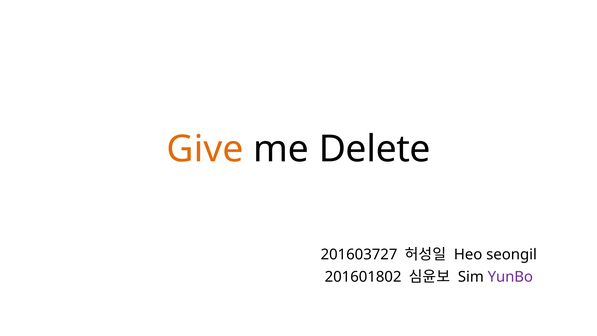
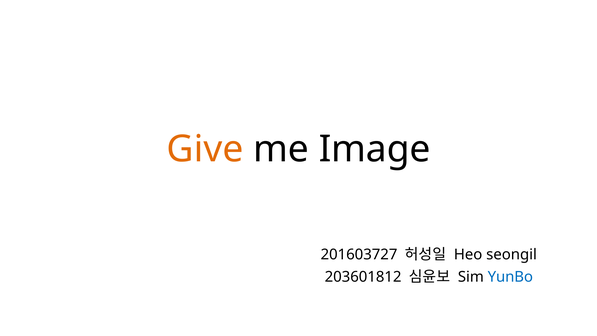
Delete: Delete -> Image
201601802: 201601802 -> 203601812
YunBo colour: purple -> blue
